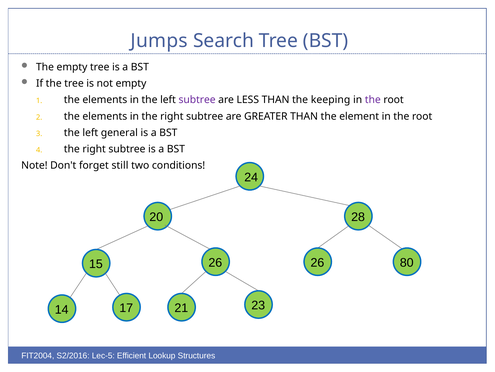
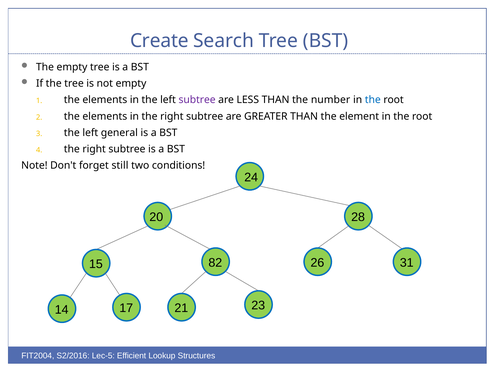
Jumps: Jumps -> Create
keeping: keeping -> number
the at (373, 100) colour: purple -> blue
80: 80 -> 31
15 26: 26 -> 82
